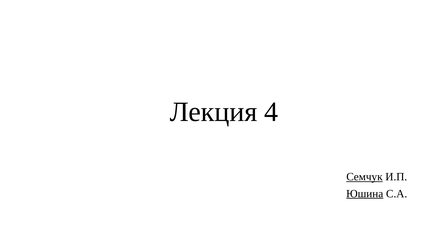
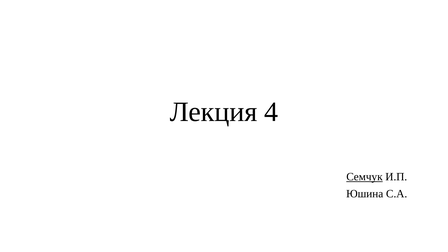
Юшина underline: present -> none
